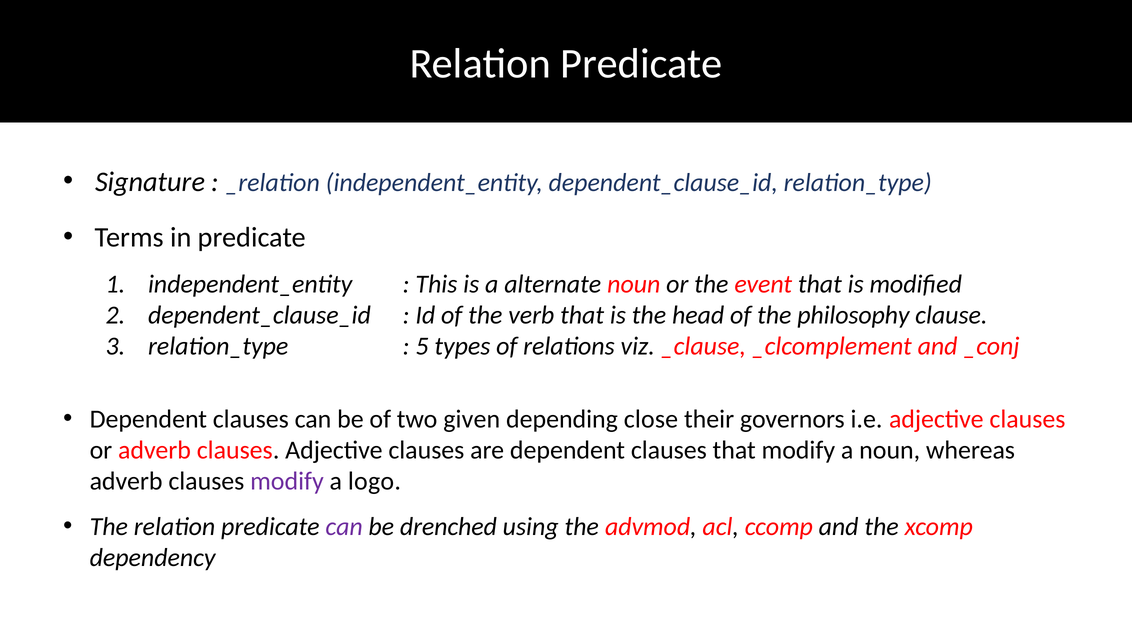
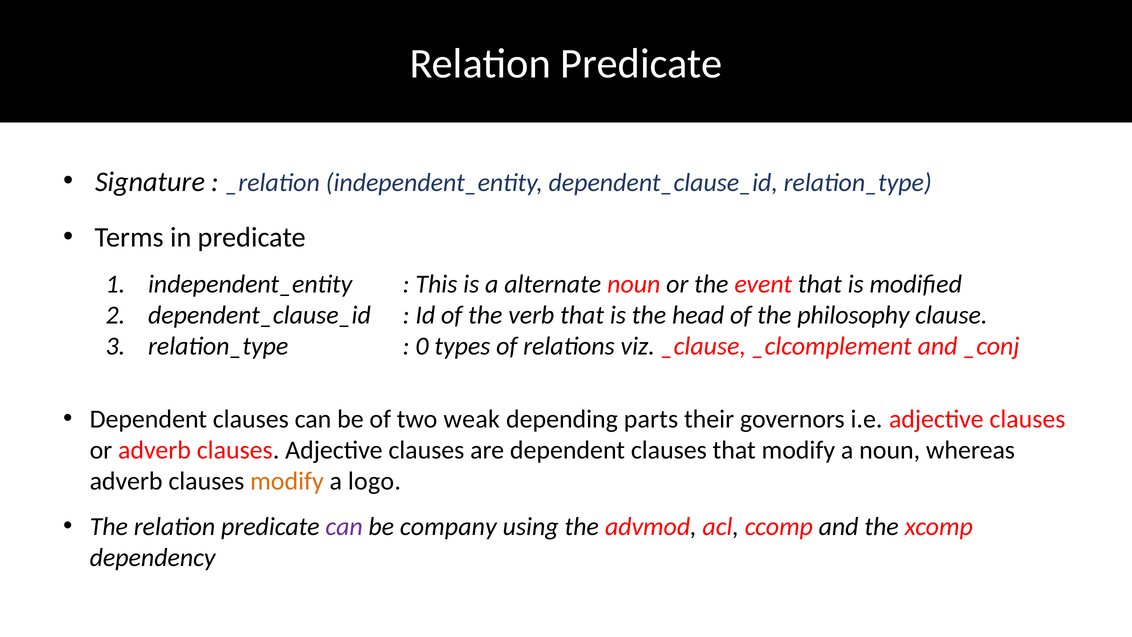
5: 5 -> 0
given: given -> weak
close: close -> parts
modify at (287, 481) colour: purple -> orange
drenched: drenched -> company
